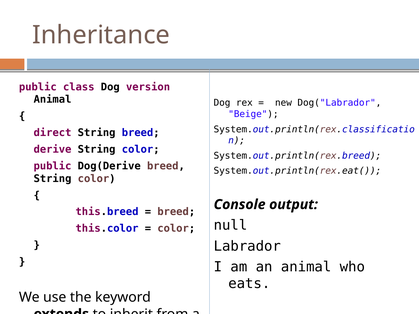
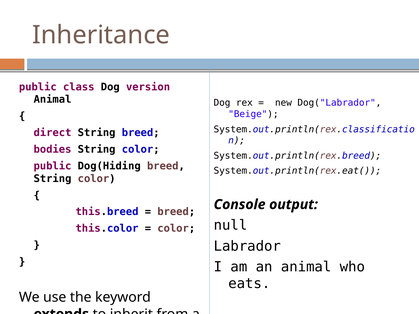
derive: derive -> bodies
Dog(Derive: Dog(Derive -> Dog(Hiding
